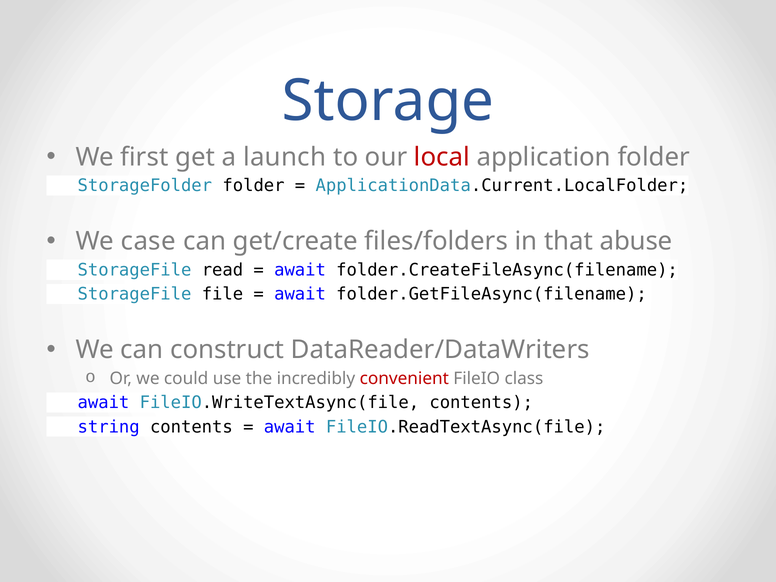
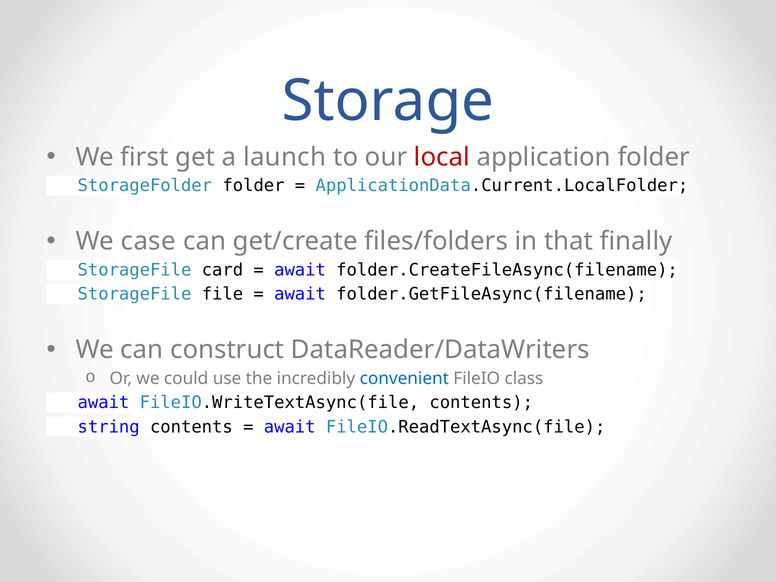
abuse: abuse -> finally
read: read -> card
convenient colour: red -> blue
